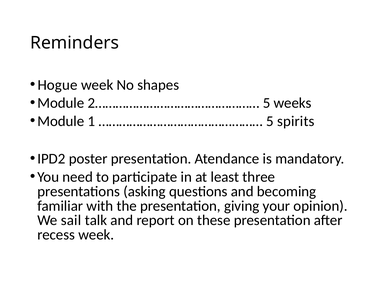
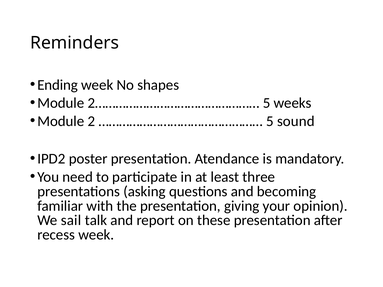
Hogue: Hogue -> Ending
1: 1 -> 2
spirits: spirits -> sound
